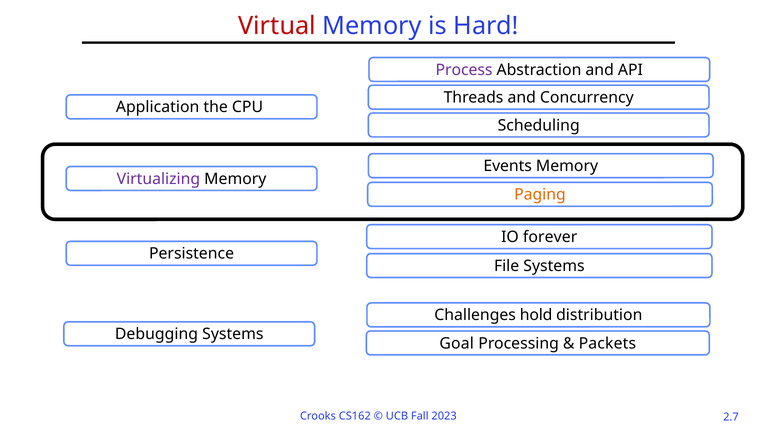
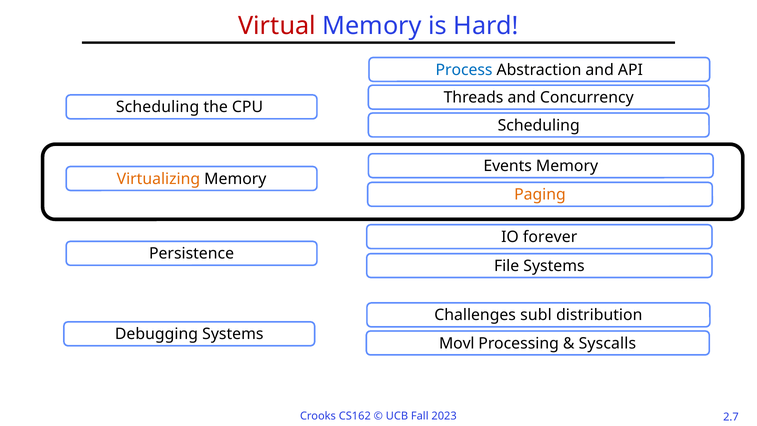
Process colour: purple -> blue
Application at (158, 107): Application -> Scheduling
Virtualizing colour: purple -> orange
hold: hold -> subl
Goal: Goal -> Movl
Packets: Packets -> Syscalls
